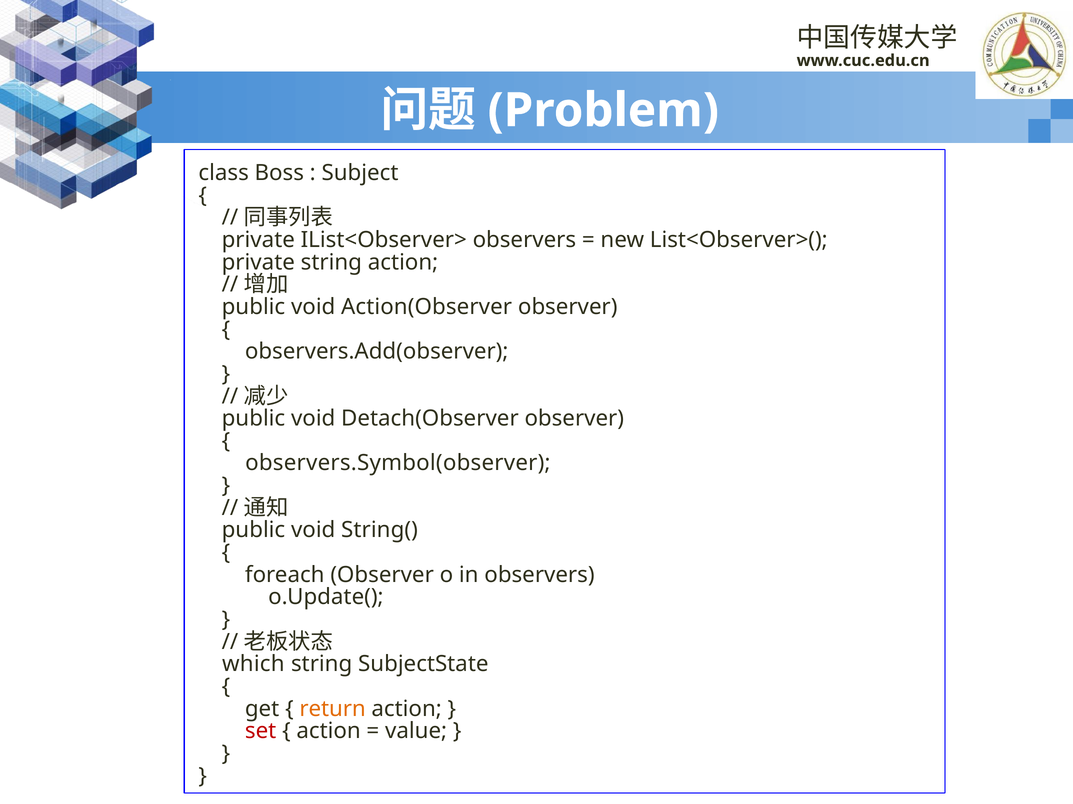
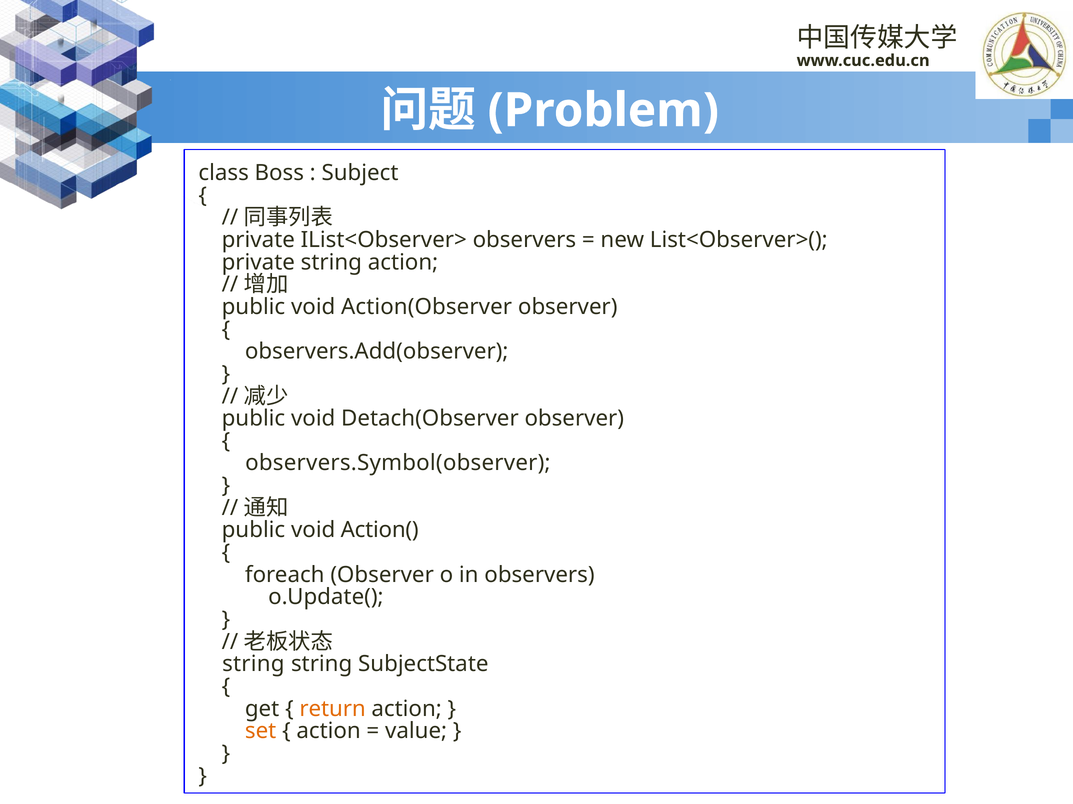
String(: String( -> Action(
which at (253, 665): which -> string
set colour: red -> orange
